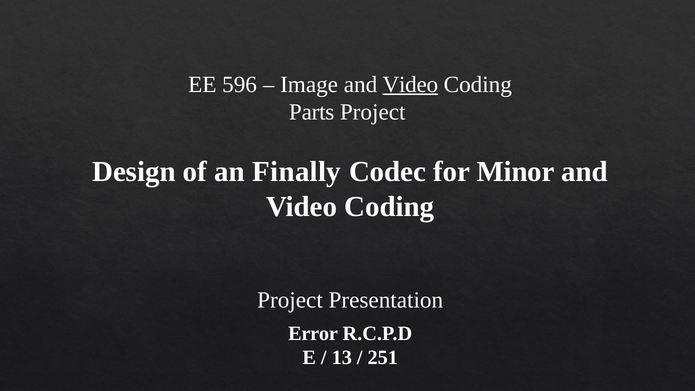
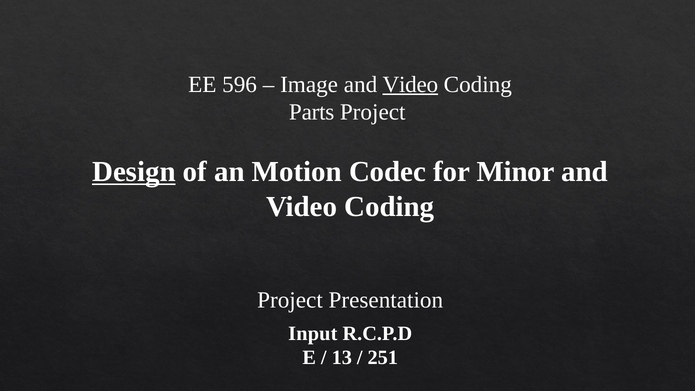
Design underline: none -> present
Finally: Finally -> Motion
Error: Error -> Input
